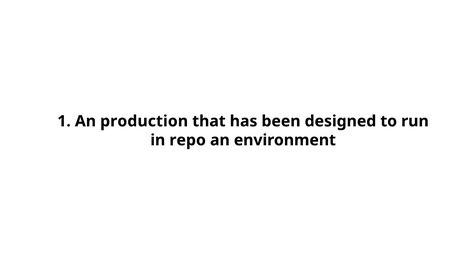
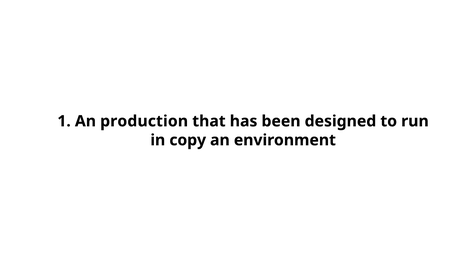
repo: repo -> copy
